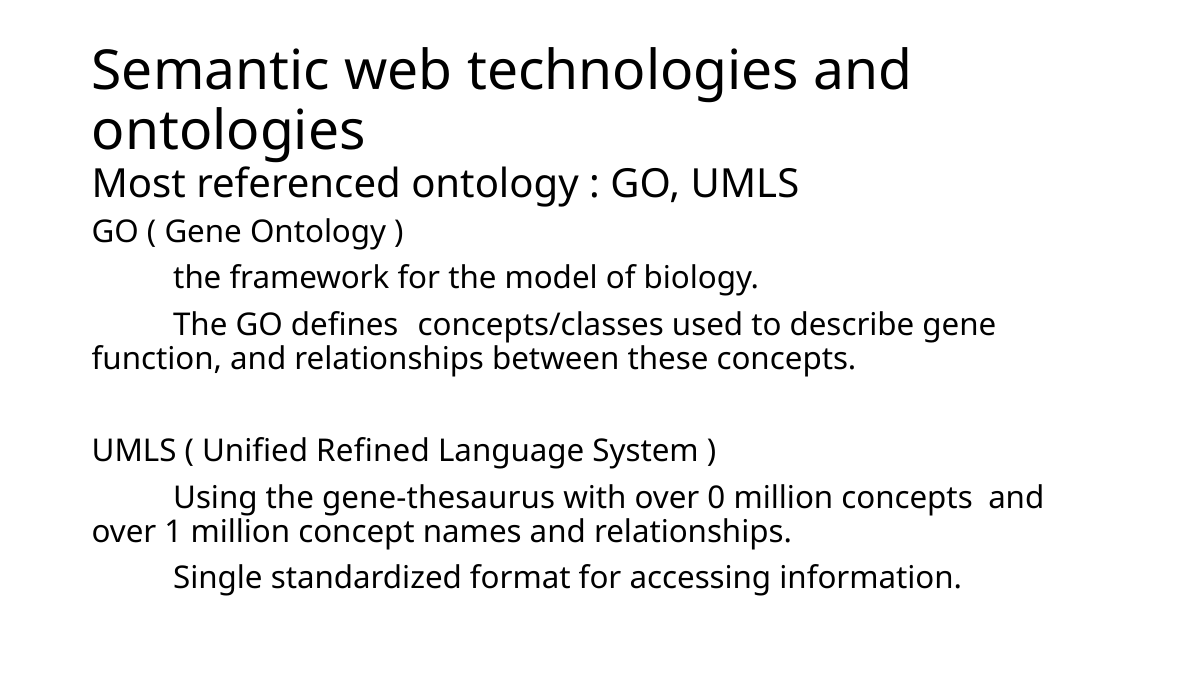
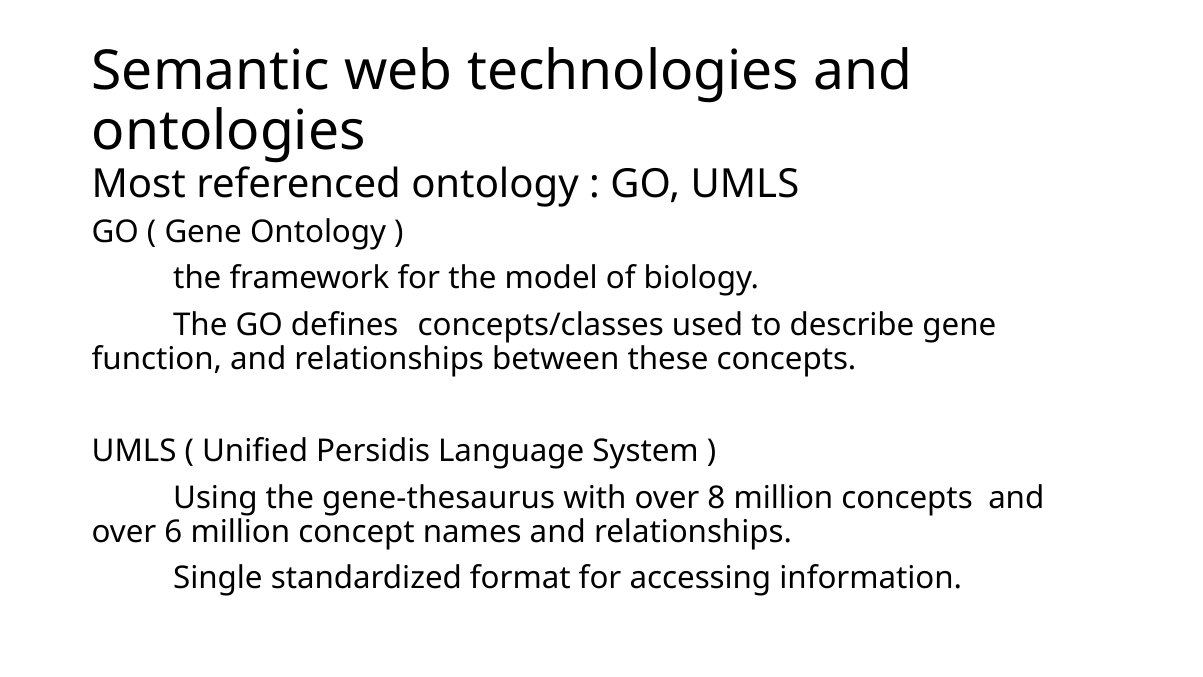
Refined: Refined -> Persidis
0: 0 -> 8
1: 1 -> 6
